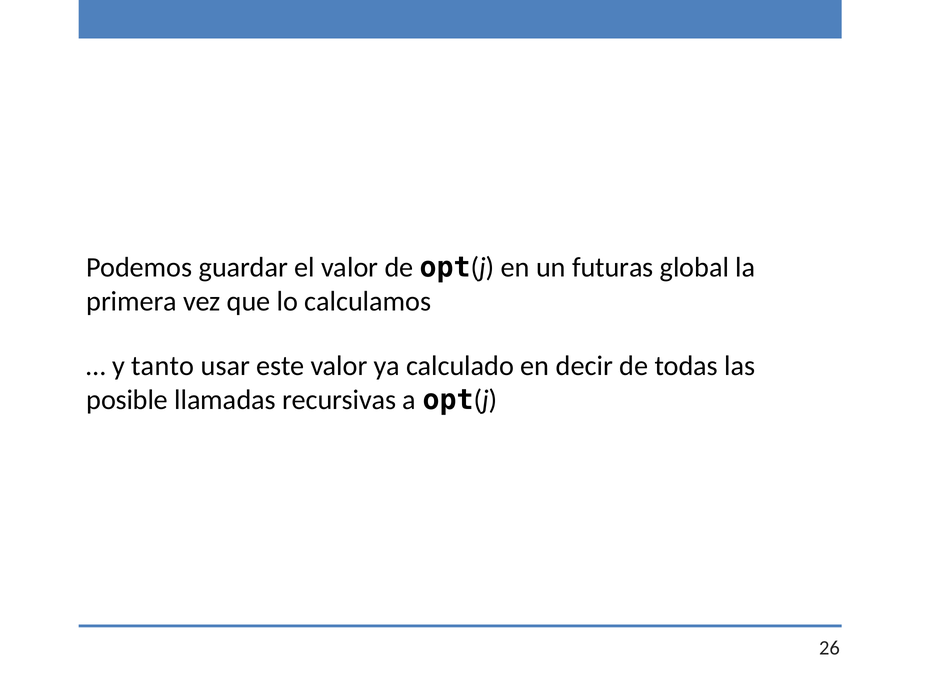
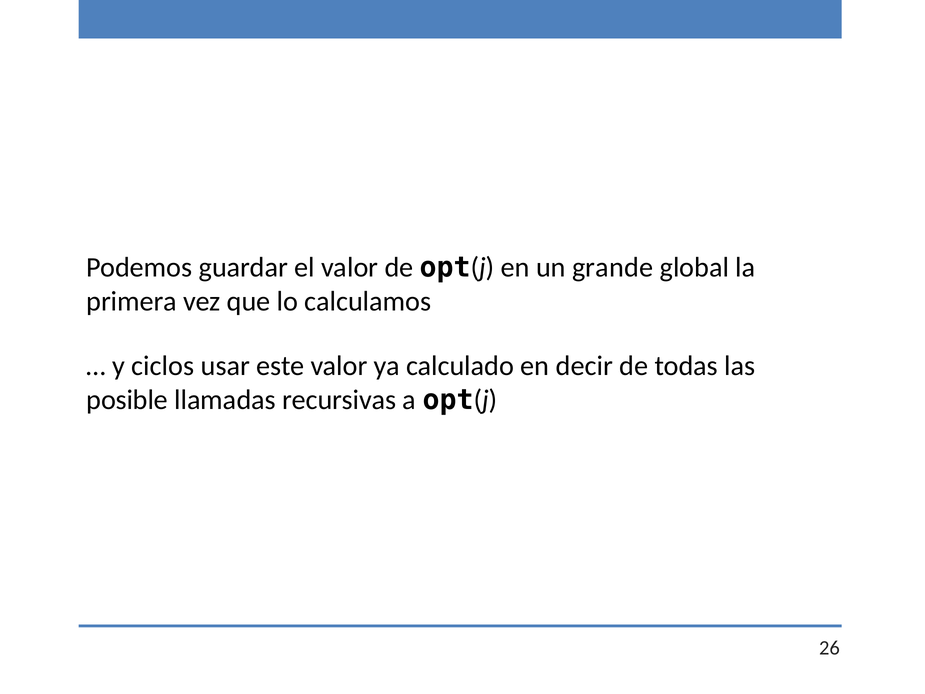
futuras: futuras -> grande
tanto: tanto -> ciclos
